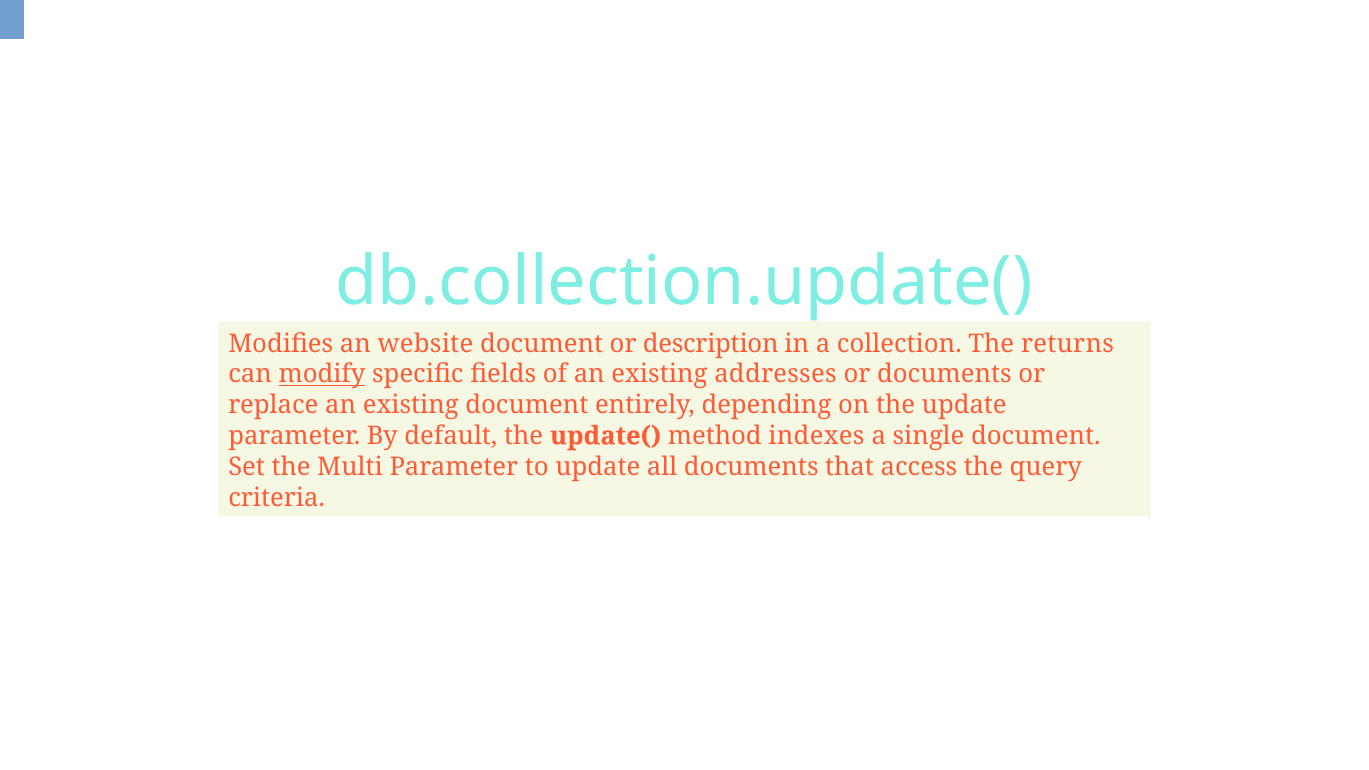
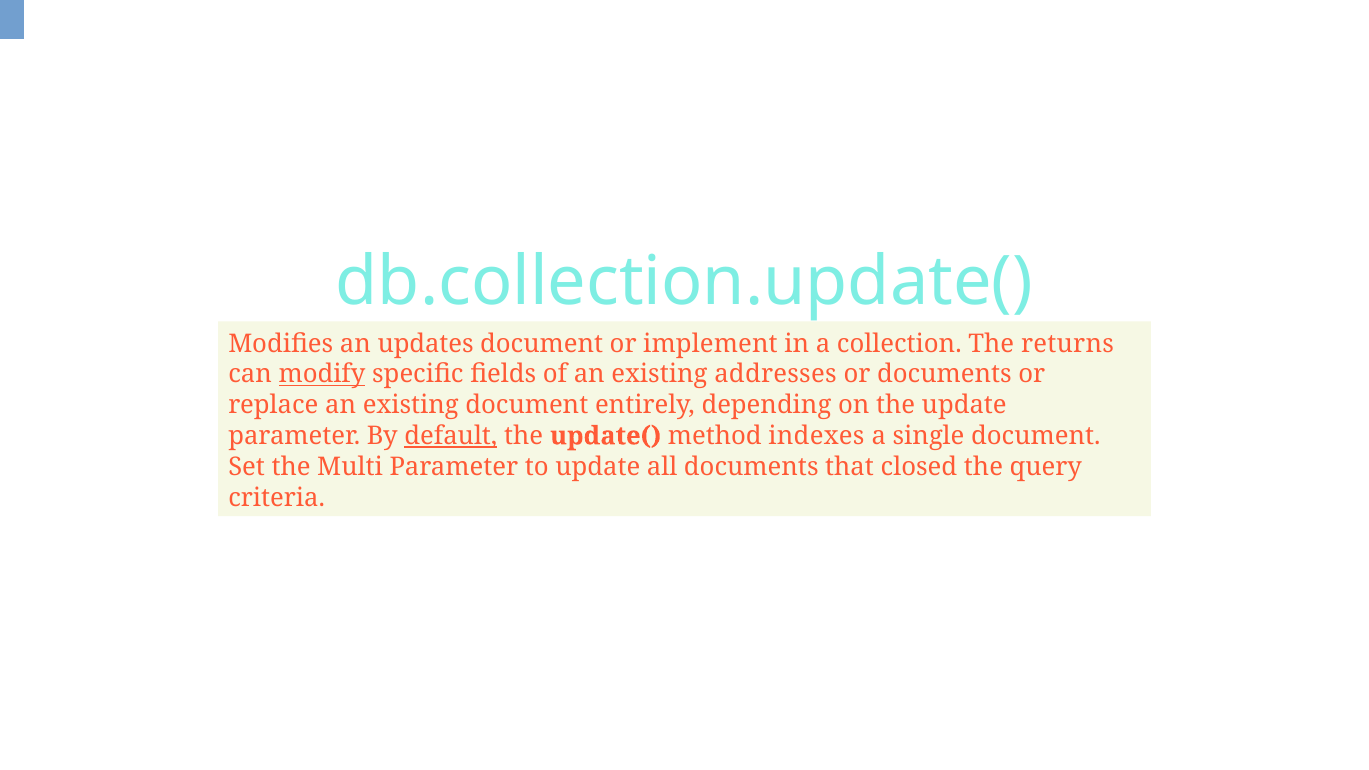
website: website -> updates
description: description -> implement
default underline: none -> present
access: access -> closed
